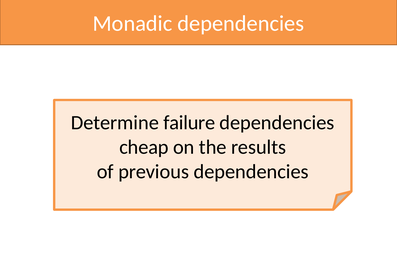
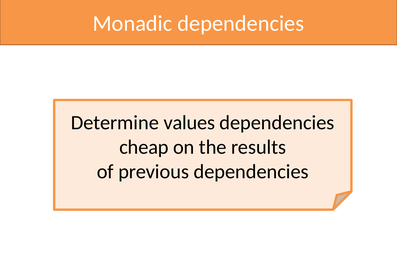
failure: failure -> values
